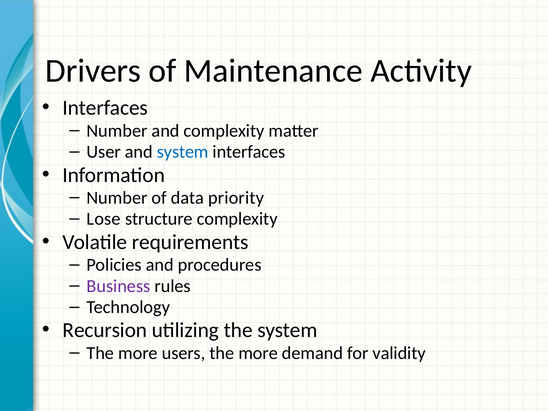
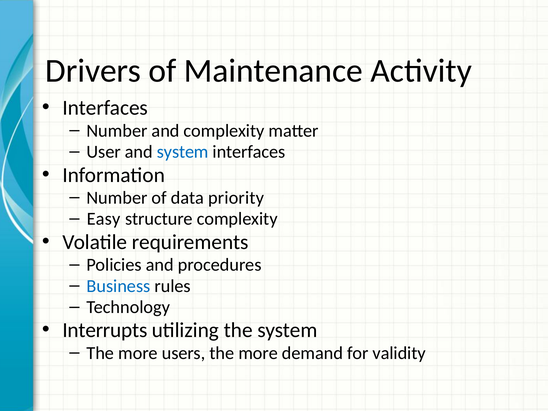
Lose: Lose -> Easy
Business colour: purple -> blue
Recursion: Recursion -> Interrupts
